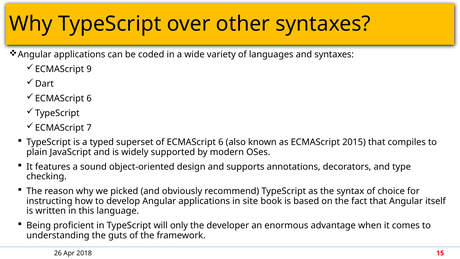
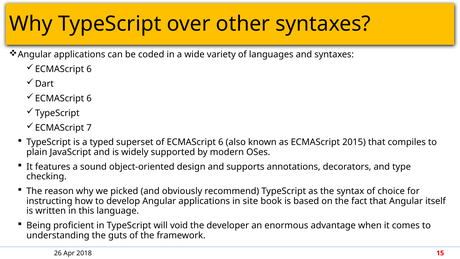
9 at (89, 69): 9 -> 6
only: only -> void
